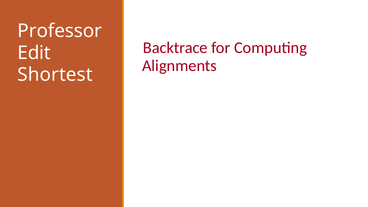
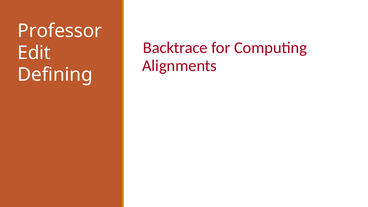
Shortest: Shortest -> Defining
